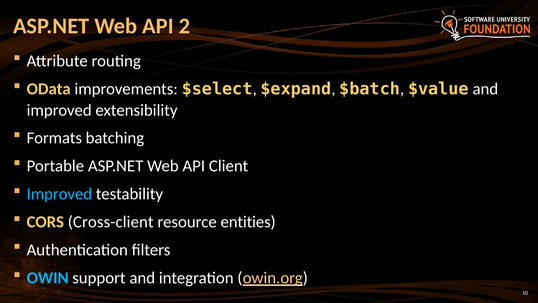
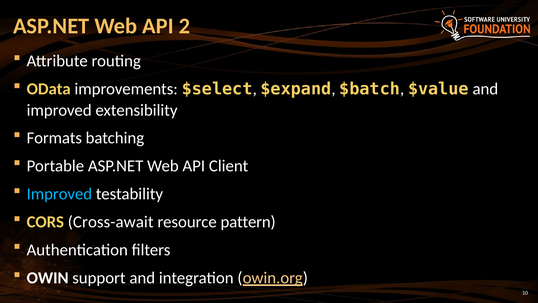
Cross-client: Cross-client -> Cross-await
entities: entities -> pattern
OWIN colour: light blue -> white
